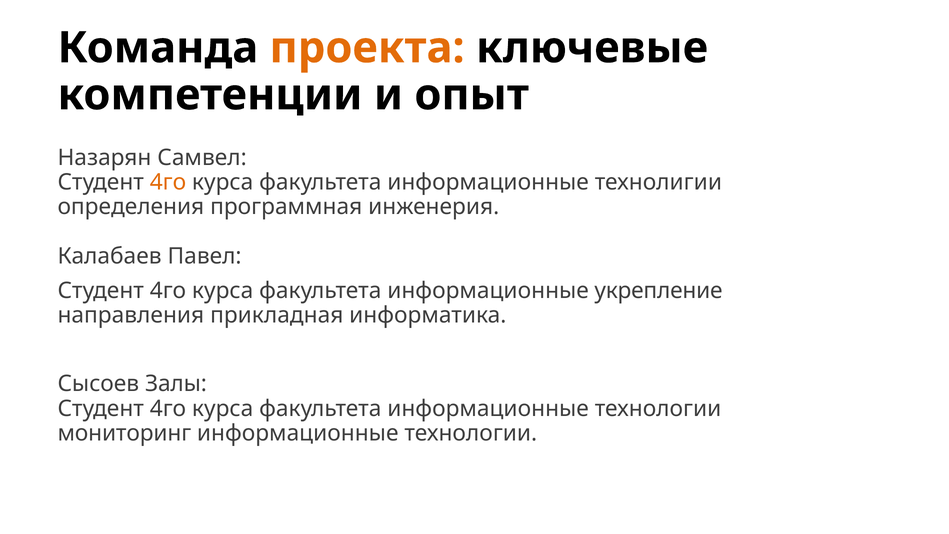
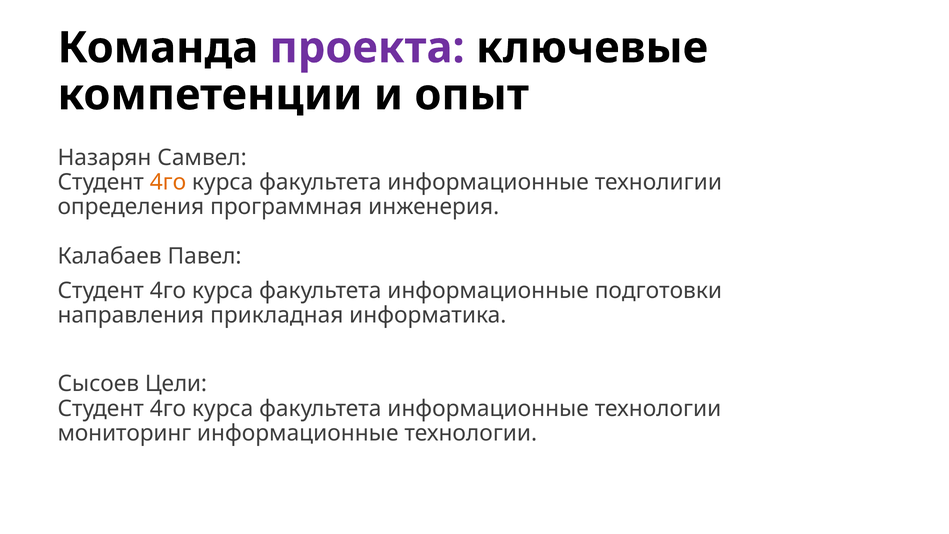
проекта colour: orange -> purple
укрепление: укрепление -> подготовки
Залы: Залы -> Цели
